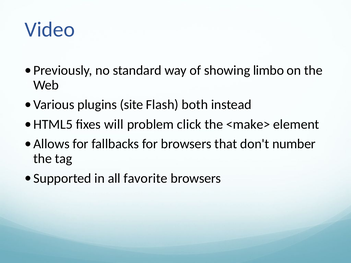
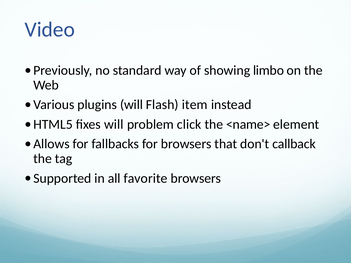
plugins site: site -> will
both: both -> item
<make>: <make> -> <name>
number: number -> callback
